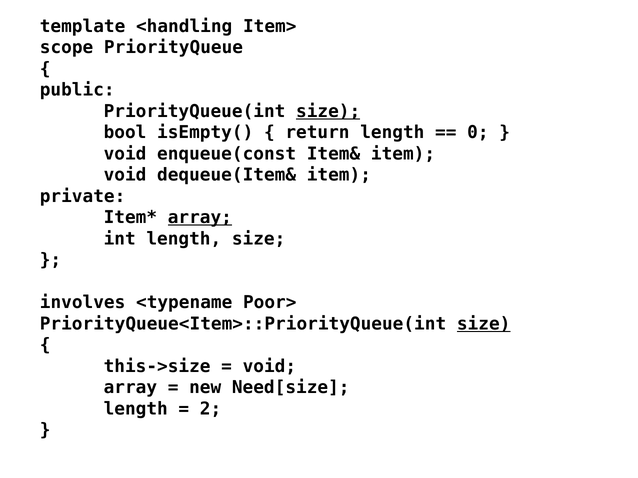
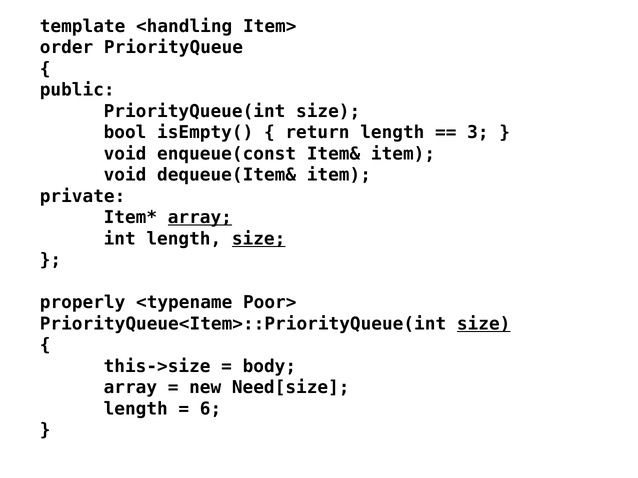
scope: scope -> order
size at (328, 111) underline: present -> none
0: 0 -> 3
size at (259, 239) underline: none -> present
involves: involves -> properly
void at (269, 367): void -> body
2: 2 -> 6
